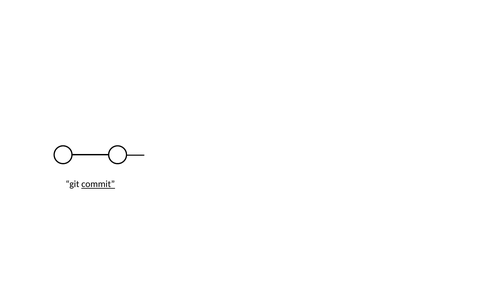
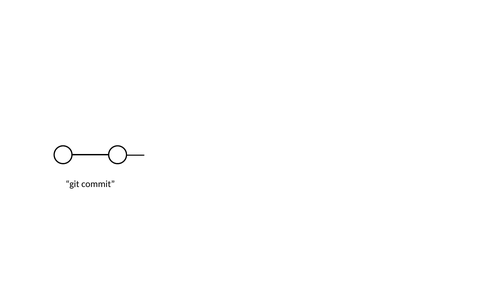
commit underline: present -> none
